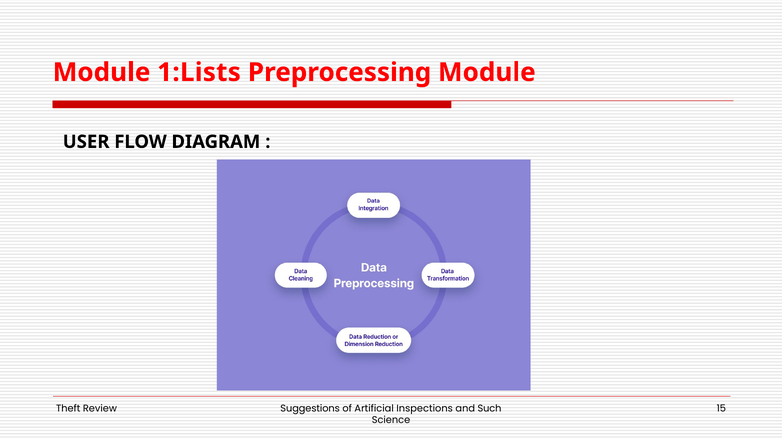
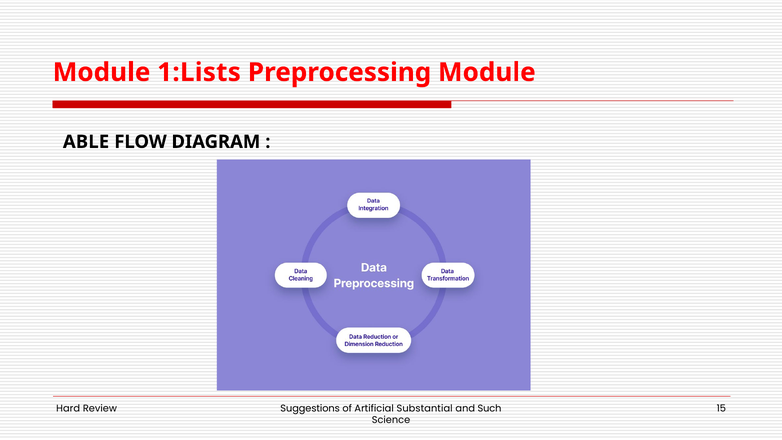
USER: USER -> ABLE
Theft: Theft -> Hard
Inspections: Inspections -> Substantial
